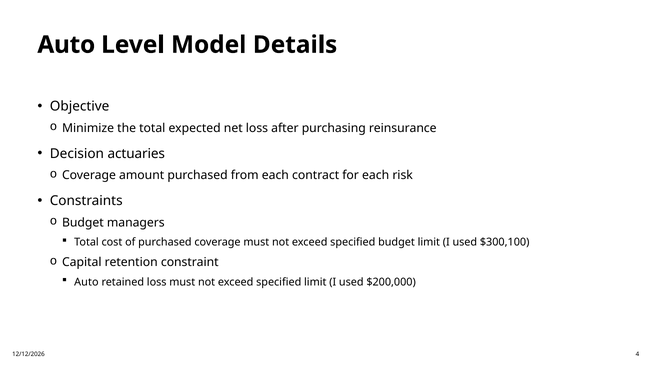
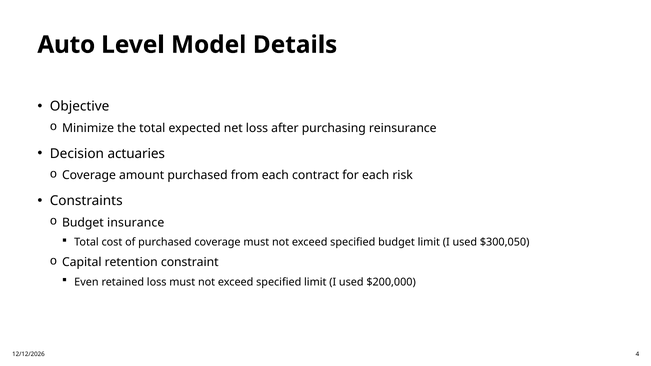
managers: managers -> insurance
$300,100: $300,100 -> $300,050
Auto at (86, 282): Auto -> Even
